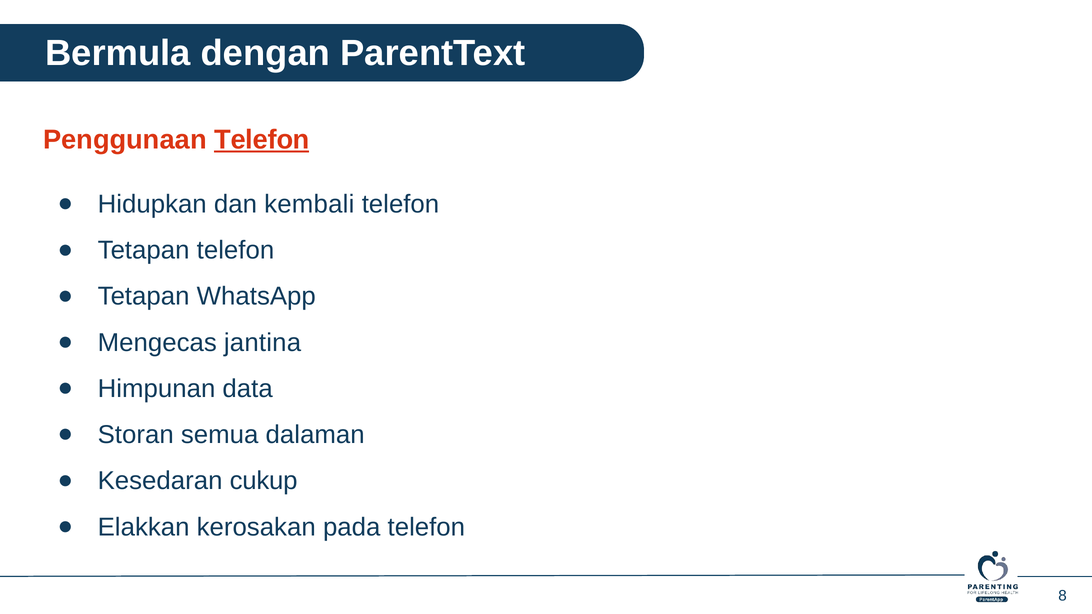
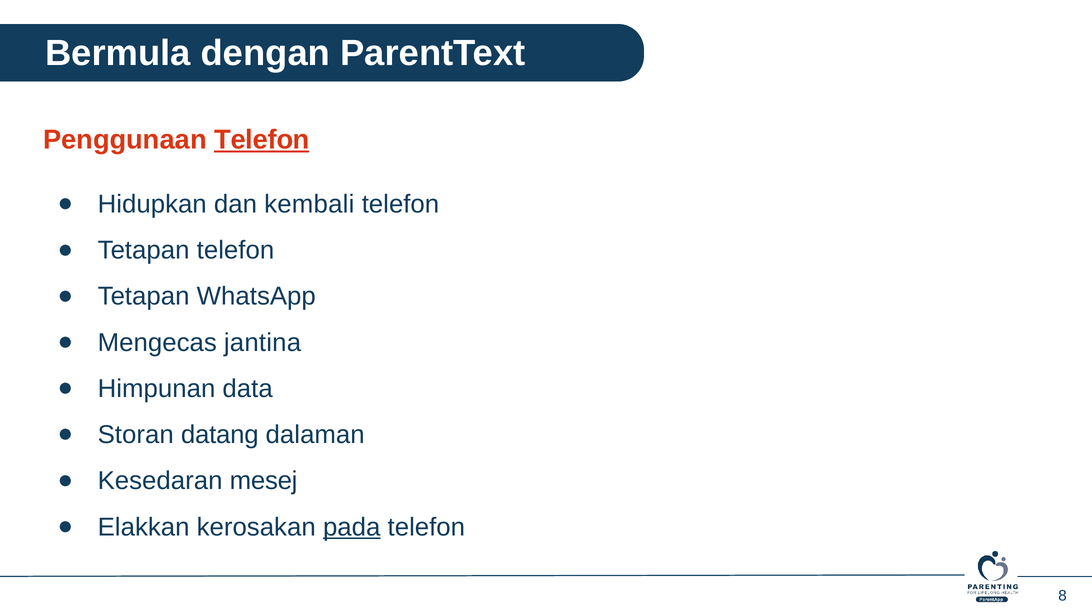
semua: semua -> datang
cukup: cukup -> mesej
pada underline: none -> present
